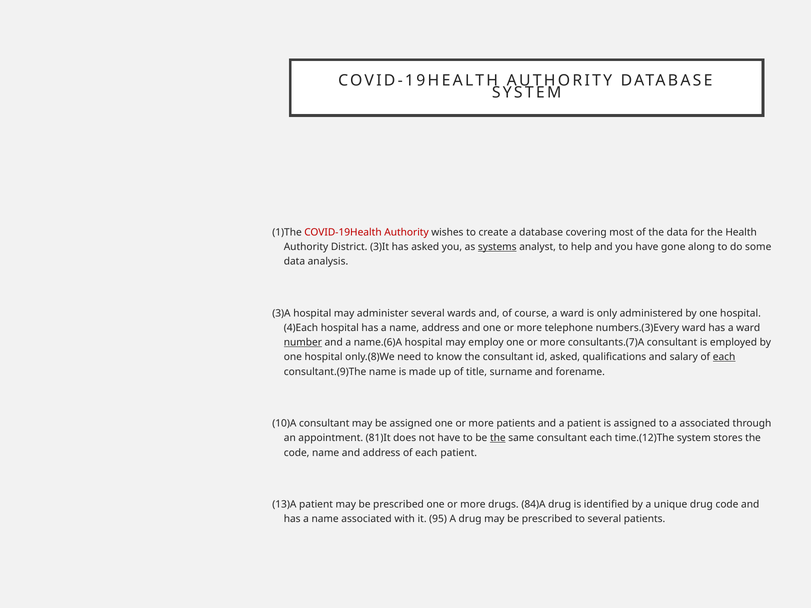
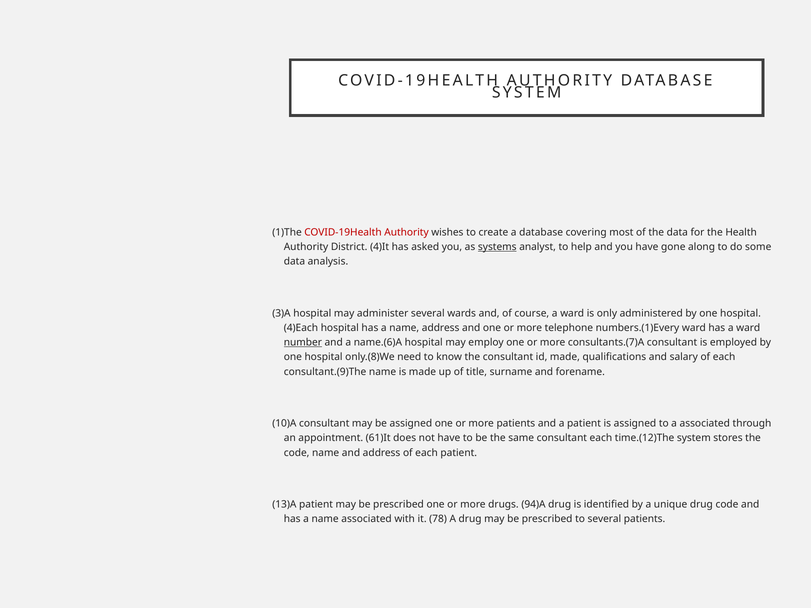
3)It: 3)It -> 4)It
numbers.(3)Every: numbers.(3)Every -> numbers.(1)Every
id asked: asked -> made
each at (724, 357) underline: present -> none
81)It: 81)It -> 61)It
the at (498, 438) underline: present -> none
84)A: 84)A -> 94)A
95: 95 -> 78
